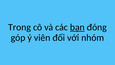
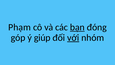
Trong: Trong -> Phạm
viên: viên -> giúp
với underline: none -> present
